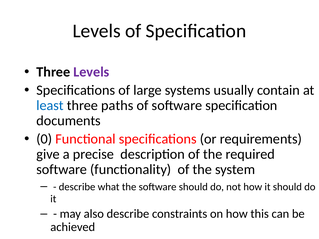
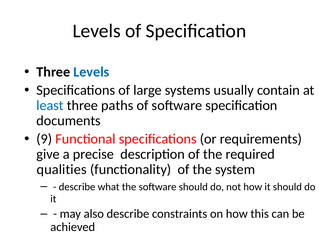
Levels at (91, 72) colour: purple -> blue
0: 0 -> 9
software at (62, 170): software -> qualities
